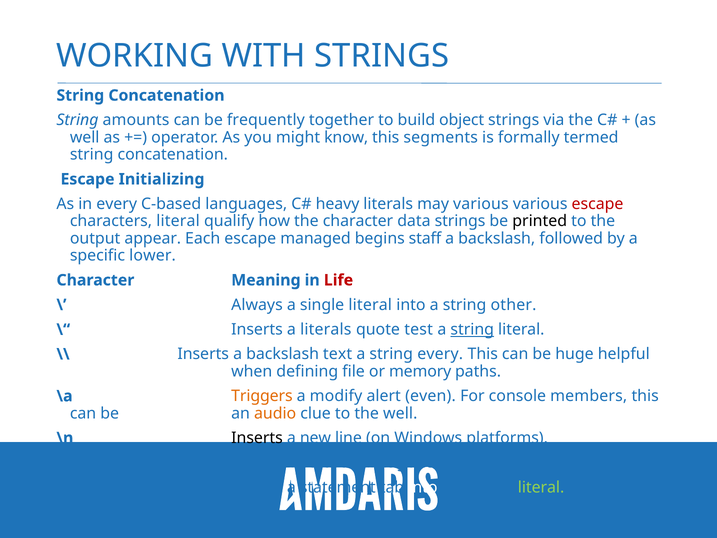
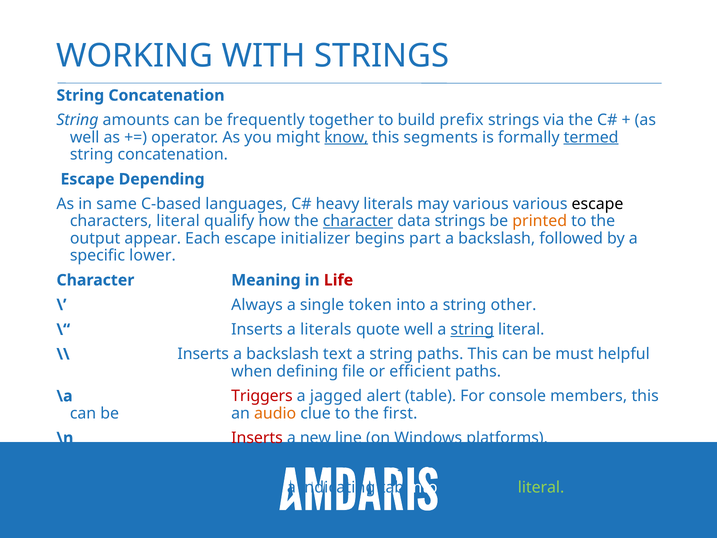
object: object -> prefix
know underline: none -> present
termed underline: none -> present
Initializing: Initializing -> Depending
in every: every -> same
escape at (597, 204) colour: red -> black
character at (358, 221) underline: none -> present
printed colour: black -> orange
managed: managed -> initializer
staff: staff -> part
single literal: literal -> token
quote test: test -> well
string every: every -> paths
huge: huge -> must
memory: memory -> efficient
Triggers colour: orange -> red
modify: modify -> jagged
even: even -> table
the well: well -> first
Inserts at (257, 438) colour: black -> red
statement: statement -> indicating
